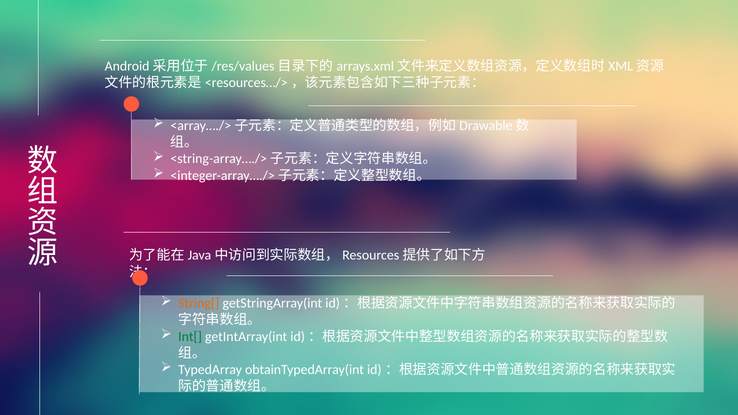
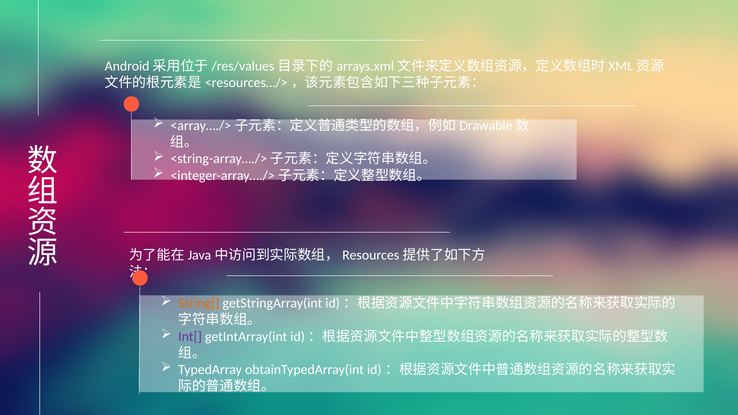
Int[ colour: green -> purple
